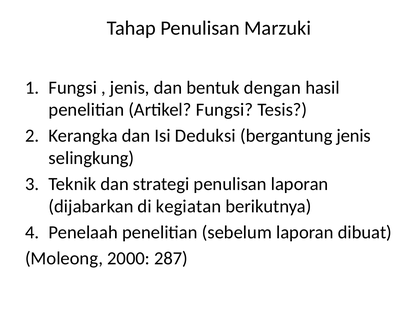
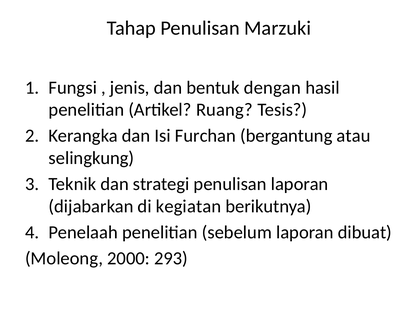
Artikel Fungsi: Fungsi -> Ruang
Deduksi: Deduksi -> Furchan
bergantung jenis: jenis -> atau
287: 287 -> 293
